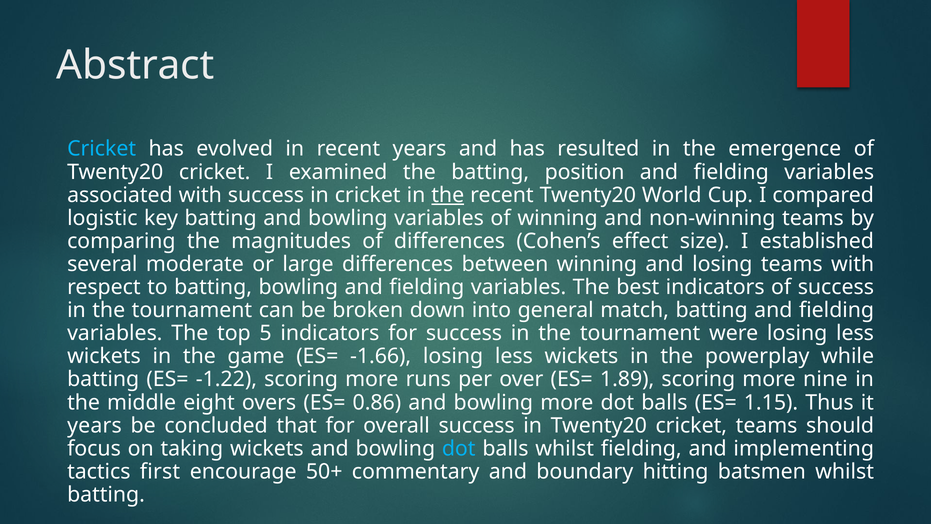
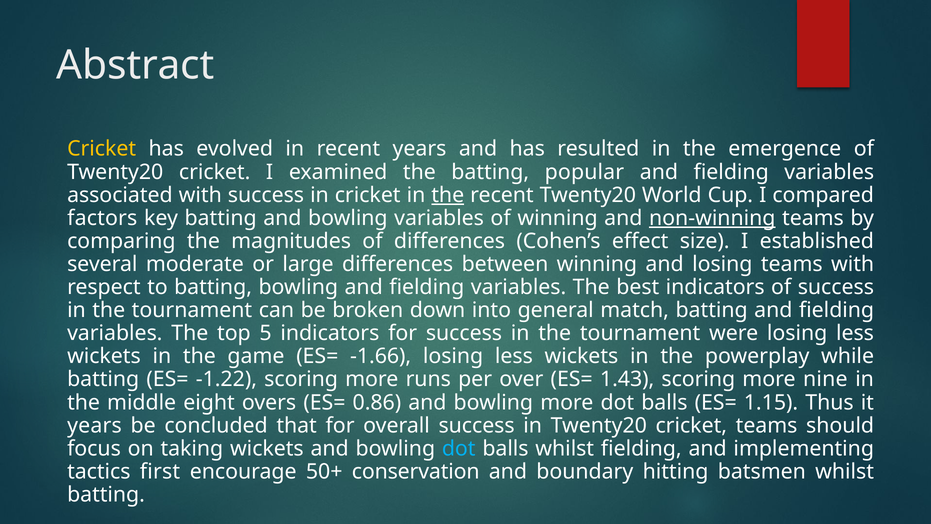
Cricket at (102, 149) colour: light blue -> yellow
position: position -> popular
logistic: logistic -> factors
non-winning underline: none -> present
1.89: 1.89 -> 1.43
commentary: commentary -> conservation
